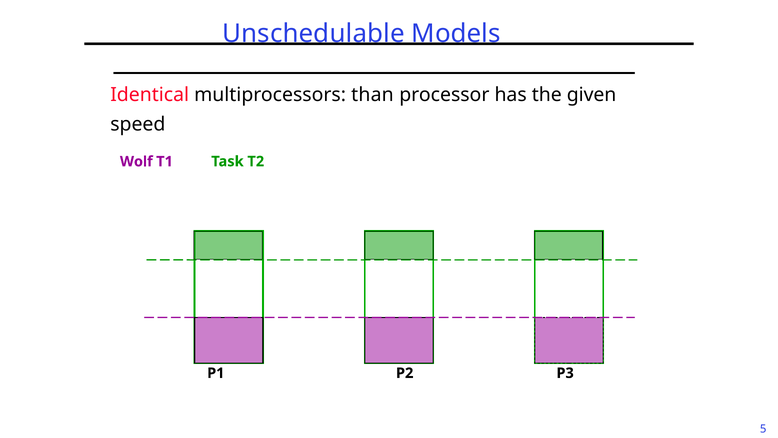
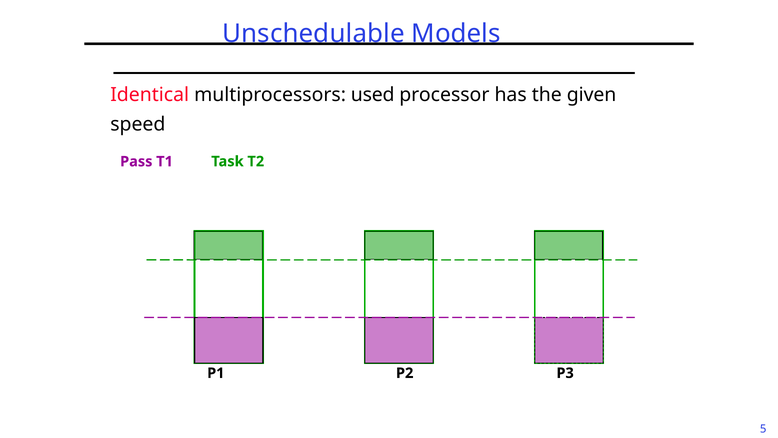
than: than -> used
Wolf: Wolf -> Pass
